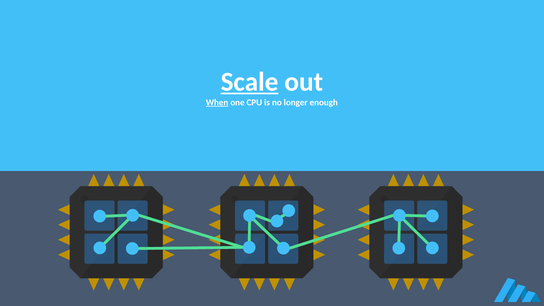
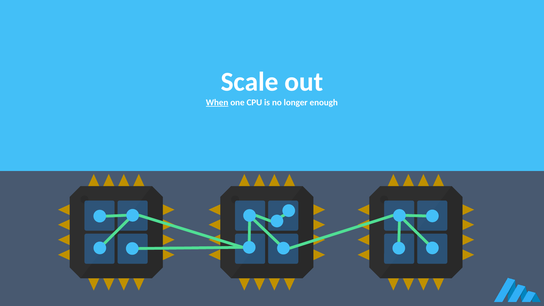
Scale underline: present -> none
